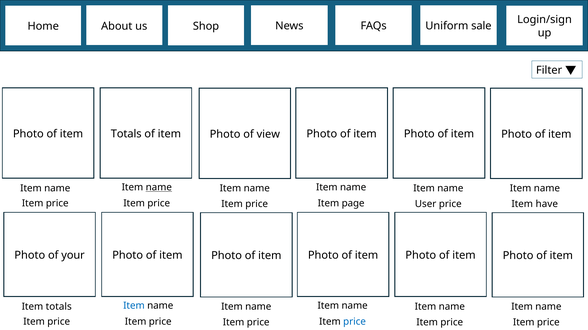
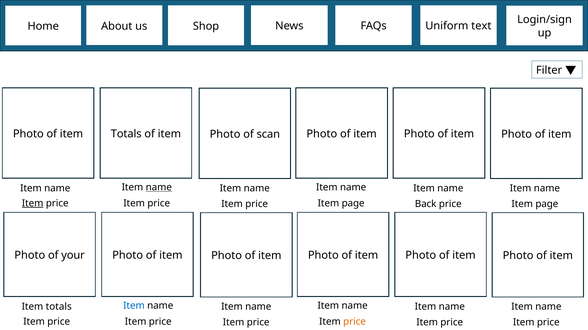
sale: sale -> text
view: view -> scan
Item at (33, 204) underline: none -> present
User: User -> Back
have at (547, 204): have -> page
price at (355, 322) colour: blue -> orange
